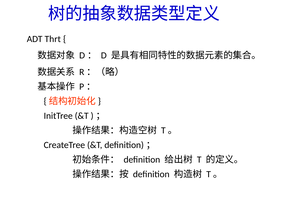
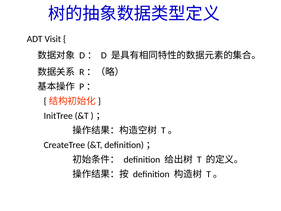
Thrt: Thrt -> Visit
